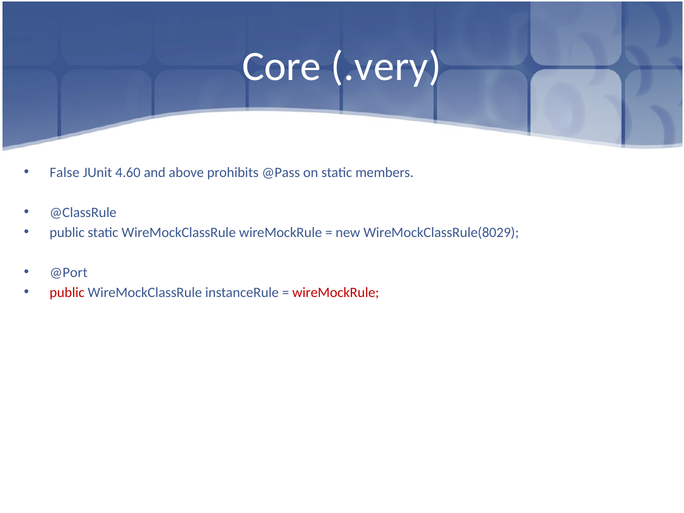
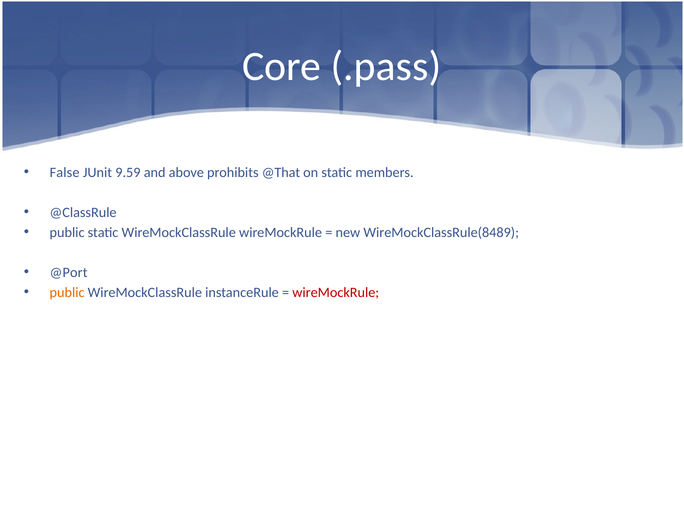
.very: .very -> .pass
4.60: 4.60 -> 9.59
@Pass: @Pass -> @That
WireMockClassRule(8029: WireMockClassRule(8029 -> WireMockClassRule(8489
public at (67, 292) colour: red -> orange
